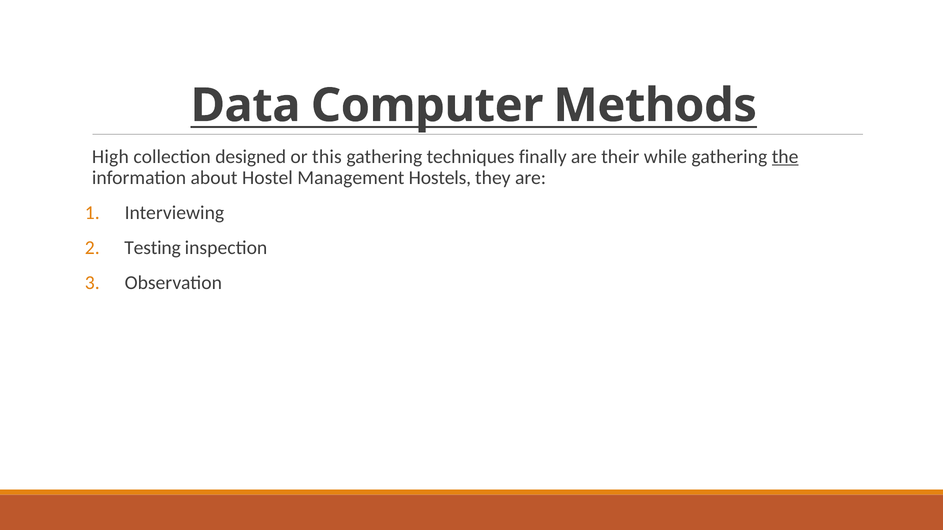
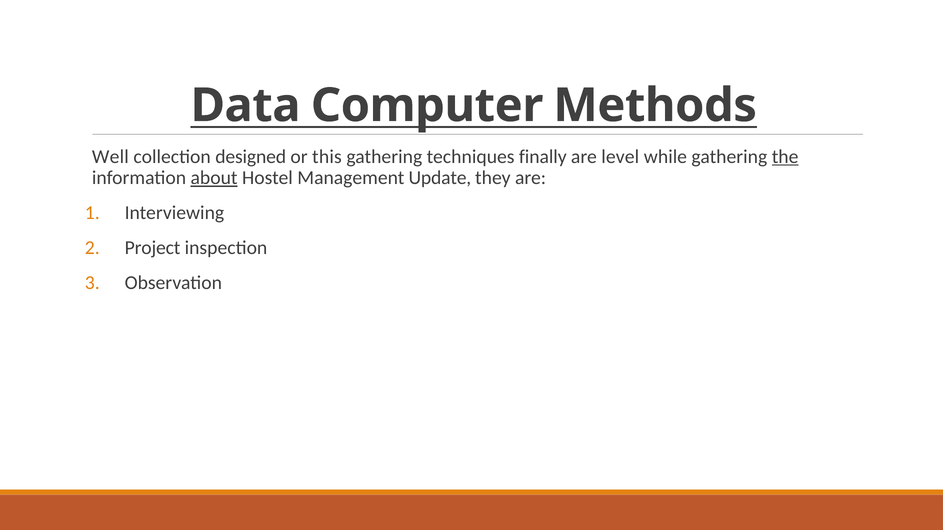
High: High -> Well
their: their -> level
about underline: none -> present
Hostels: Hostels -> Update
Testing: Testing -> Project
